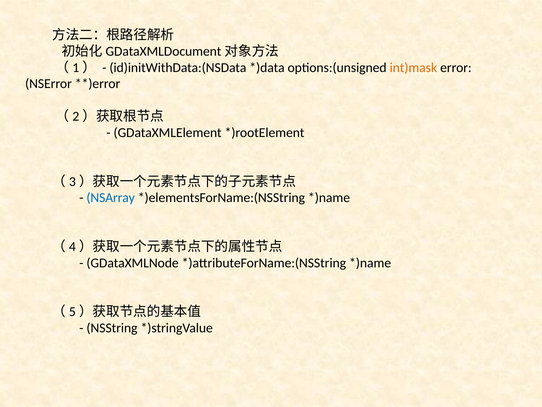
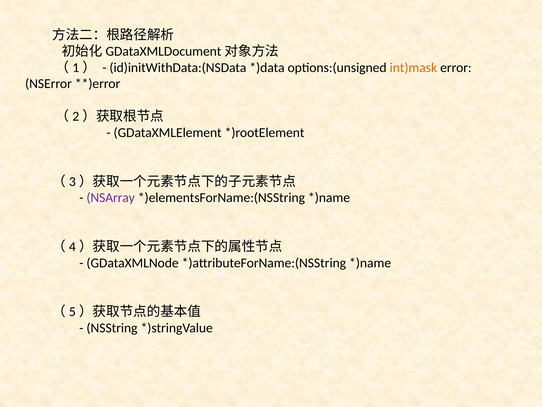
NSArray colour: blue -> purple
